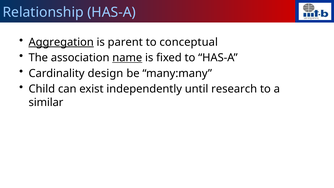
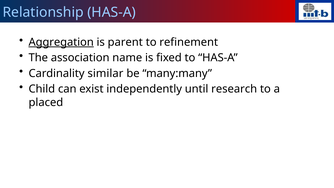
conceptual: conceptual -> refinement
name underline: present -> none
design: design -> similar
similar: similar -> placed
